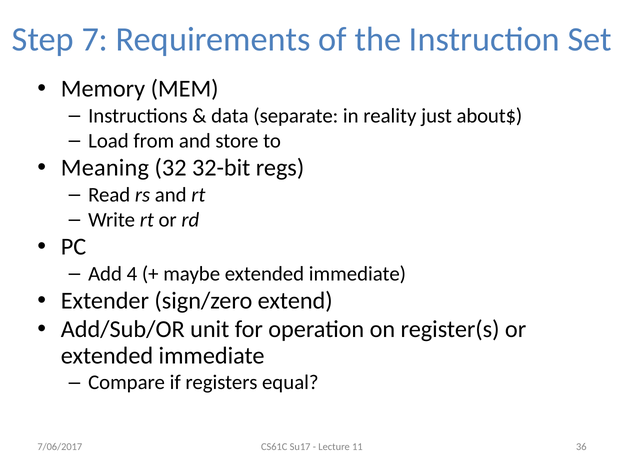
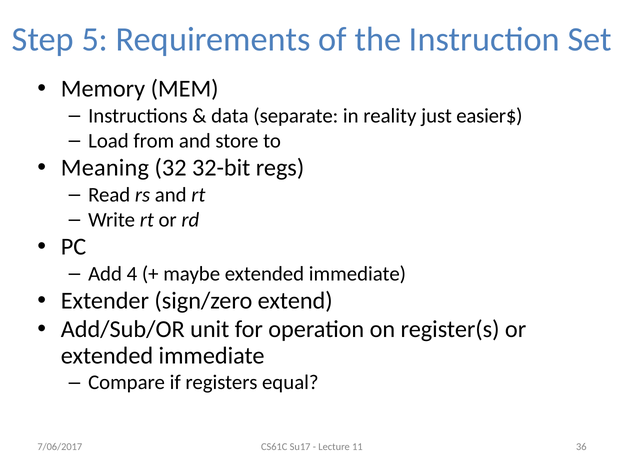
7: 7 -> 5
about$: about$ -> easier$
